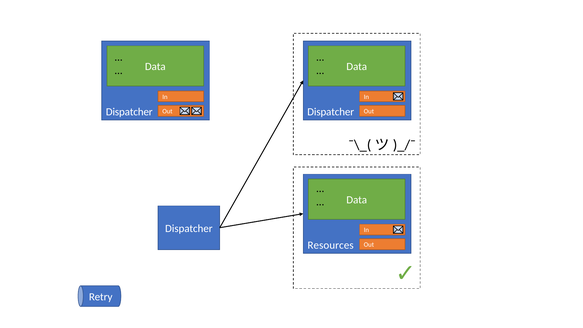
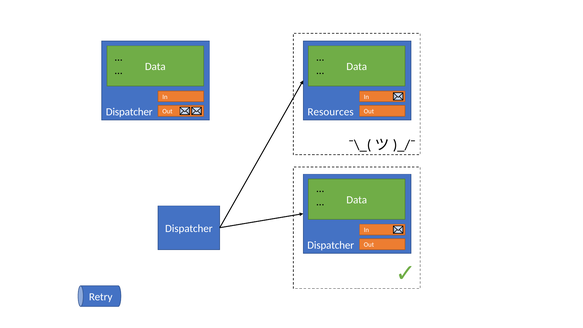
Out Dispatcher: Dispatcher -> Resources
Resources at (331, 245): Resources -> Dispatcher
